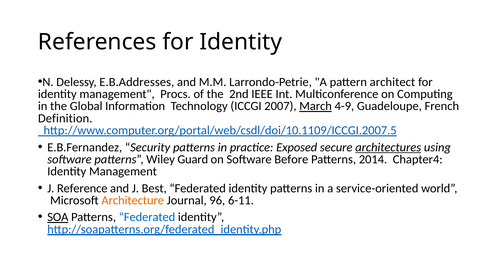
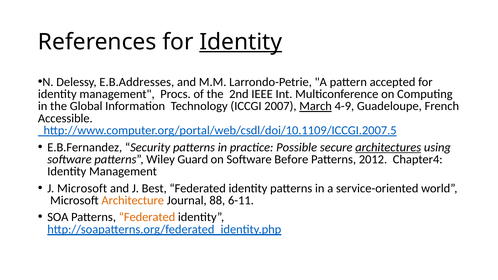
Identity at (241, 42) underline: none -> present
architect: architect -> accepted
Definition: Definition -> Accessible
Exposed: Exposed -> Possible
2014: 2014 -> 2012
J Reference: Reference -> Microsoft
96: 96 -> 88
SOA underline: present -> none
Federated at (147, 217) colour: blue -> orange
